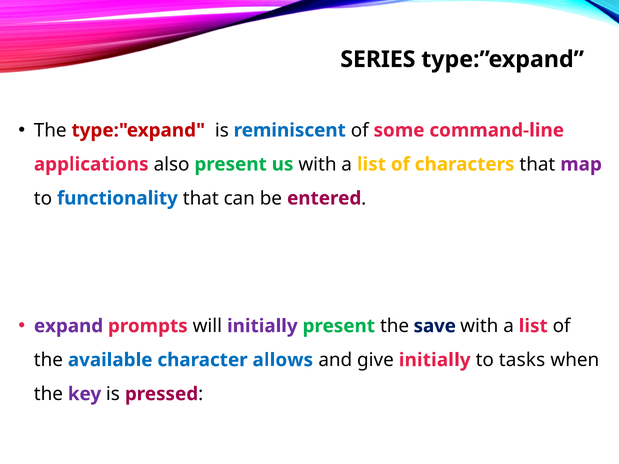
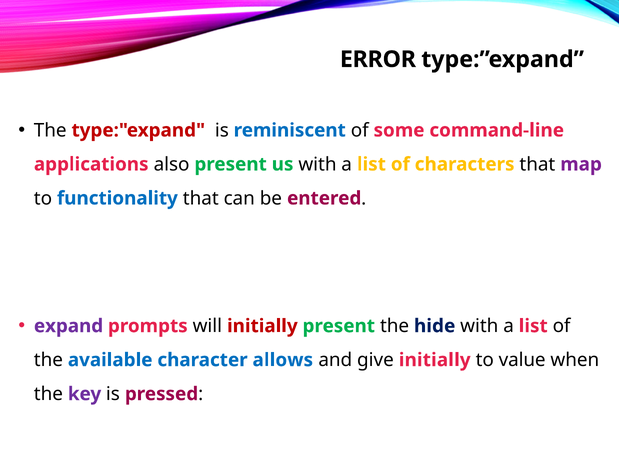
SERIES: SERIES -> ERROR
initially at (262, 326) colour: purple -> red
save: save -> hide
tasks: tasks -> value
